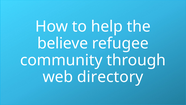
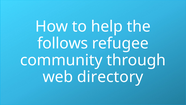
believe: believe -> follows
